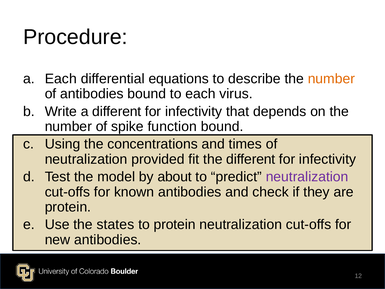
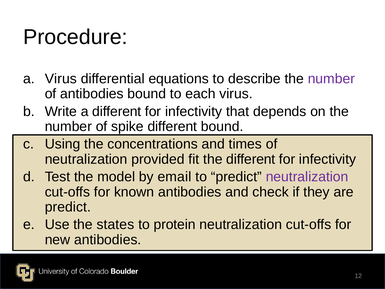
a Each: Each -> Virus
number at (331, 79) colour: orange -> purple
spike function: function -> different
about: about -> email
protein at (68, 207): protein -> predict
